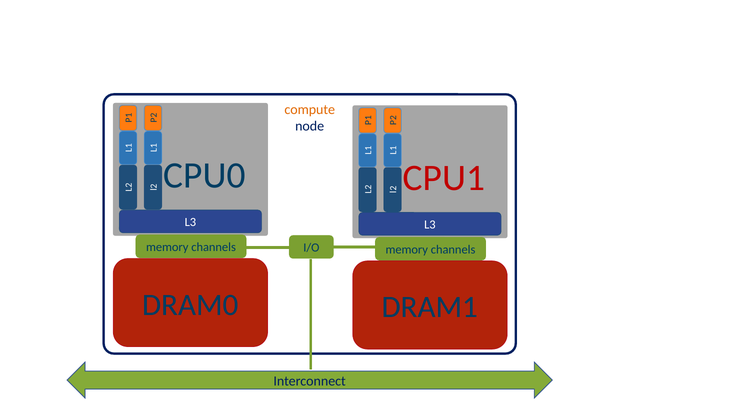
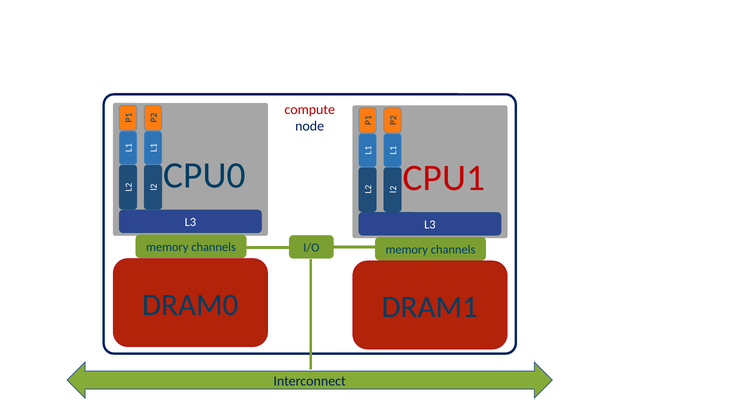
compute colour: orange -> red
